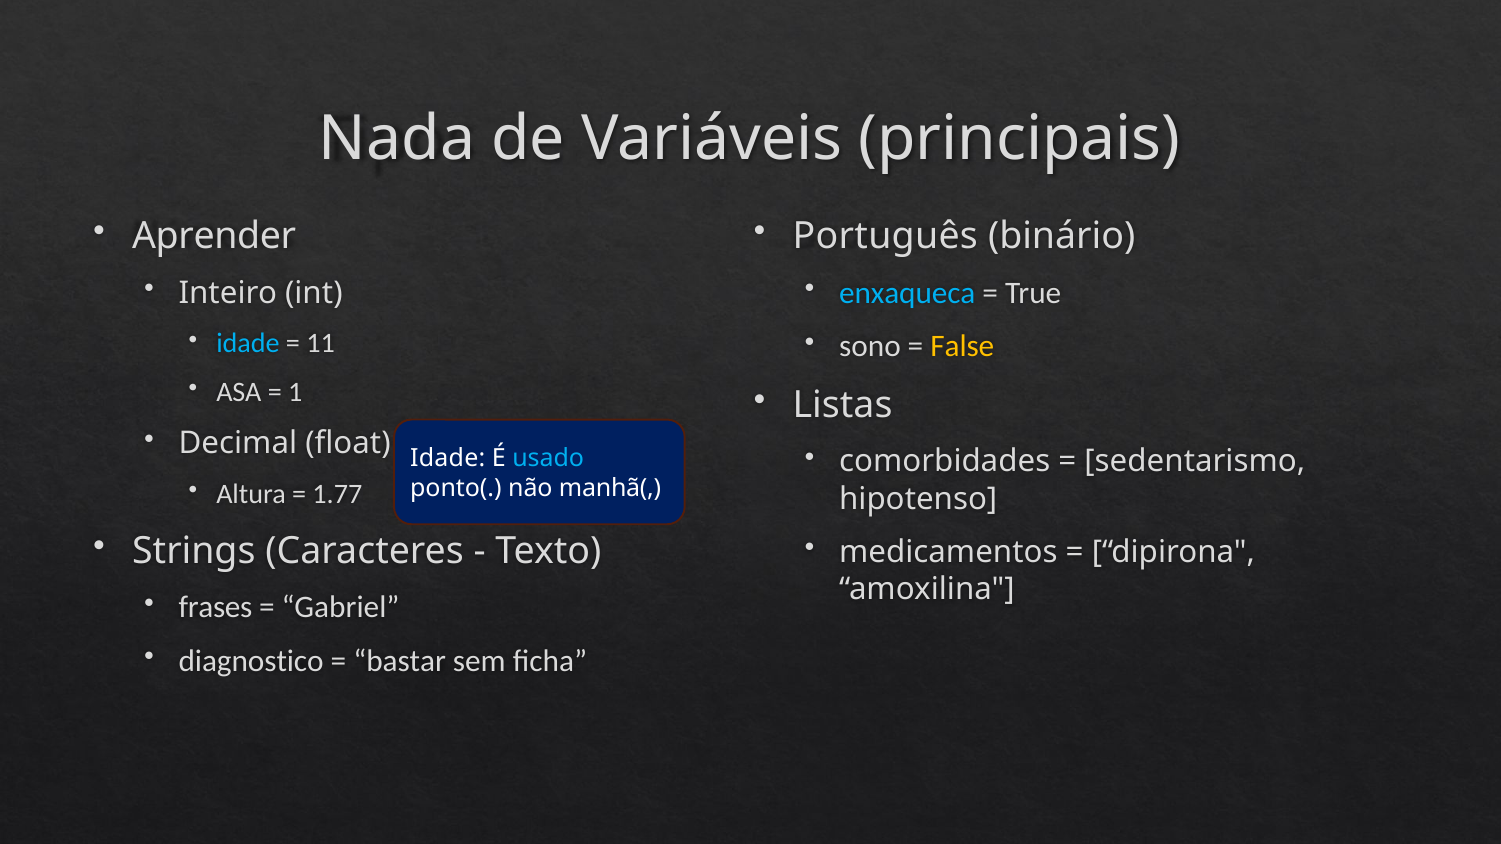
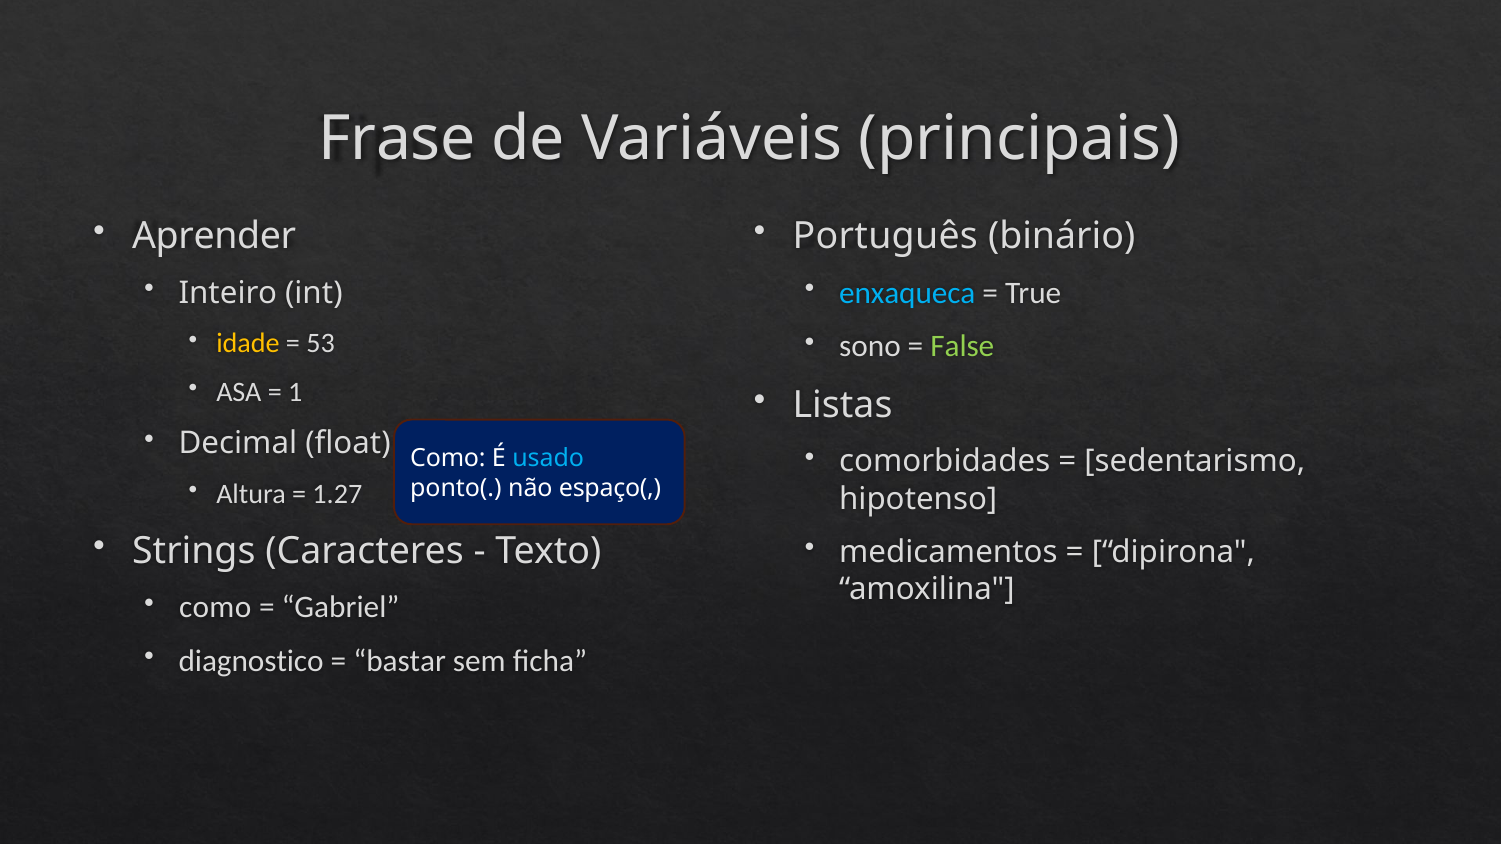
Nada: Nada -> Frase
idade at (248, 343) colour: light blue -> yellow
11: 11 -> 53
False colour: yellow -> light green
Idade at (448, 459): Idade -> Como
manhã(: manhã( -> espaço(
1.77: 1.77 -> 1.27
frases at (216, 608): frases -> como
